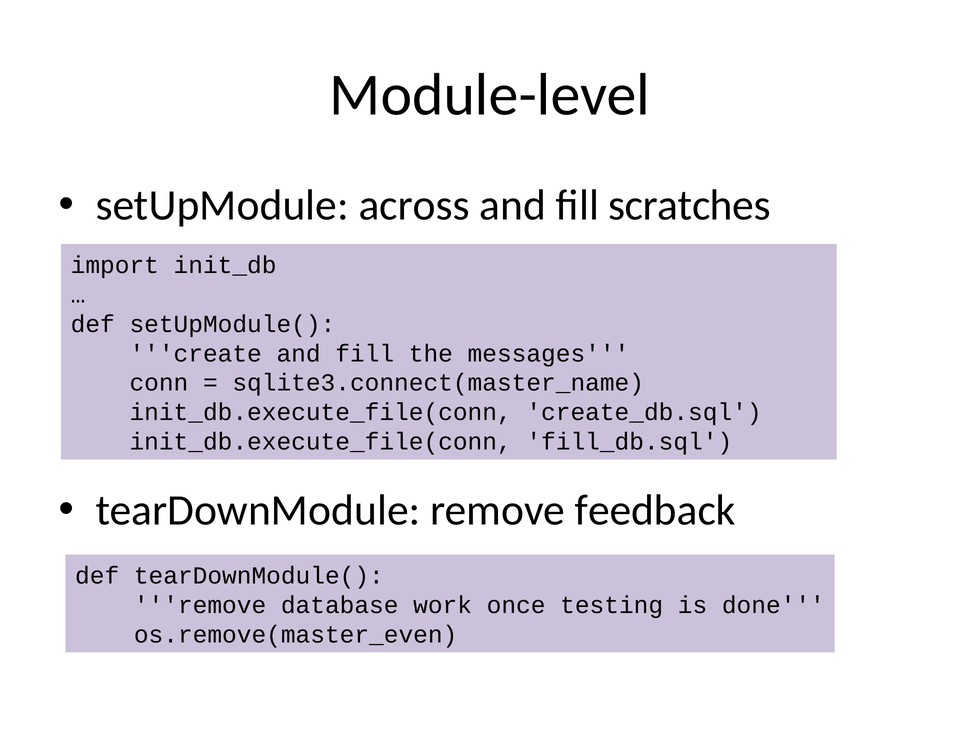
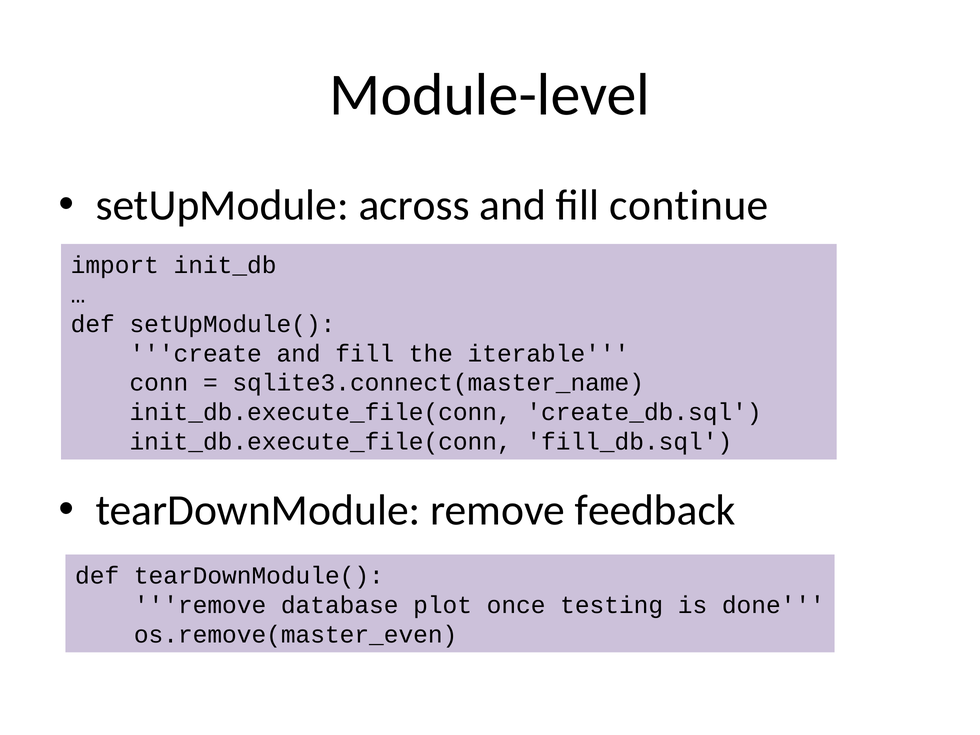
scratches: scratches -> continue
messages: messages -> iterable
work: work -> plot
